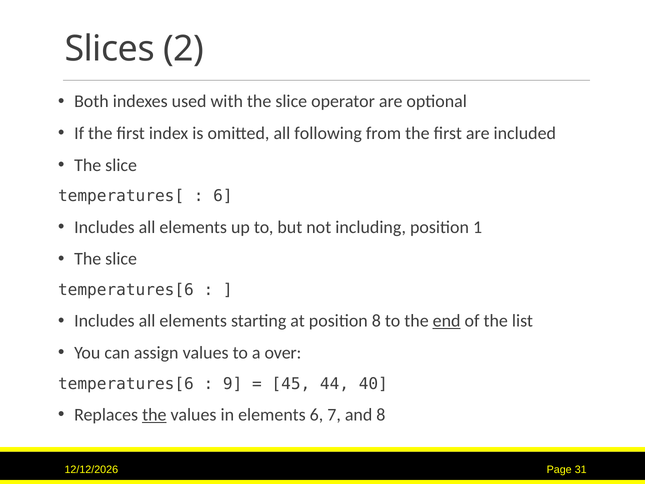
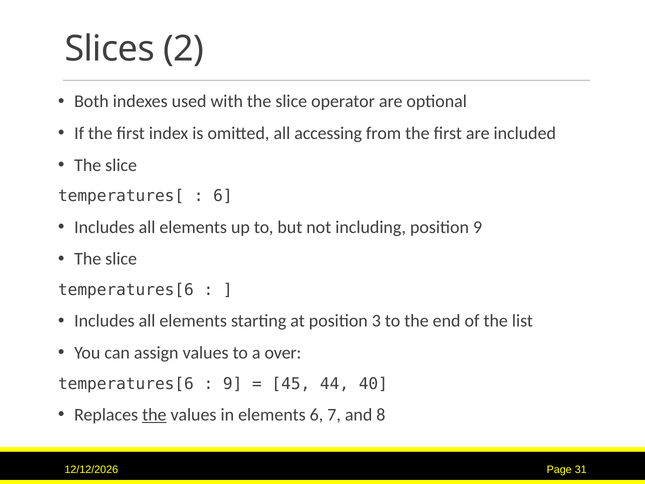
following: following -> accessing
position 1: 1 -> 9
position 8: 8 -> 3
end underline: present -> none
